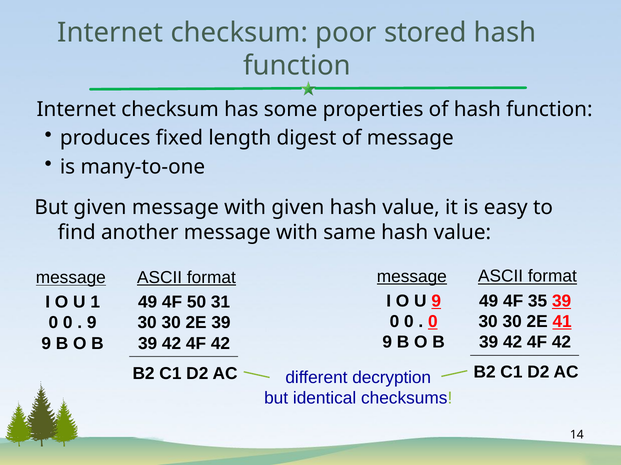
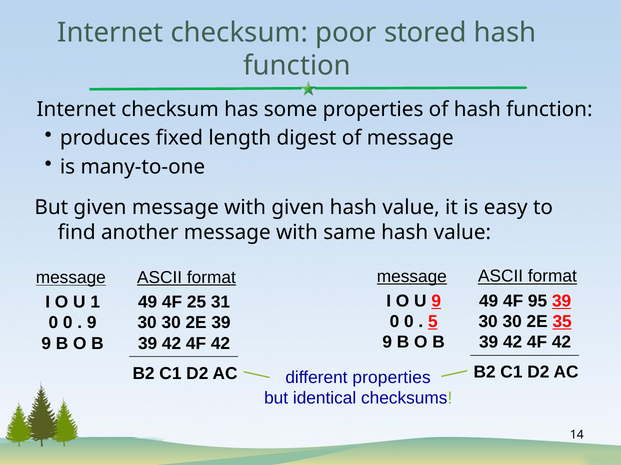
35: 35 -> 95
50: 50 -> 25
0 at (433, 322): 0 -> 5
41: 41 -> 35
different decryption: decryption -> properties
